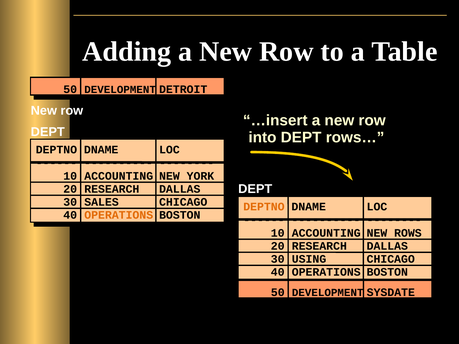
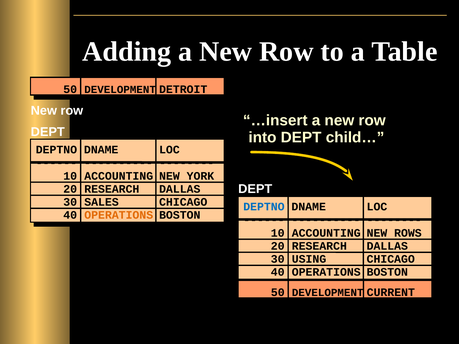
rows…: rows… -> child…
DEPTNO at (264, 207) colour: orange -> blue
SYSDATE: SYSDATE -> CURRENT
